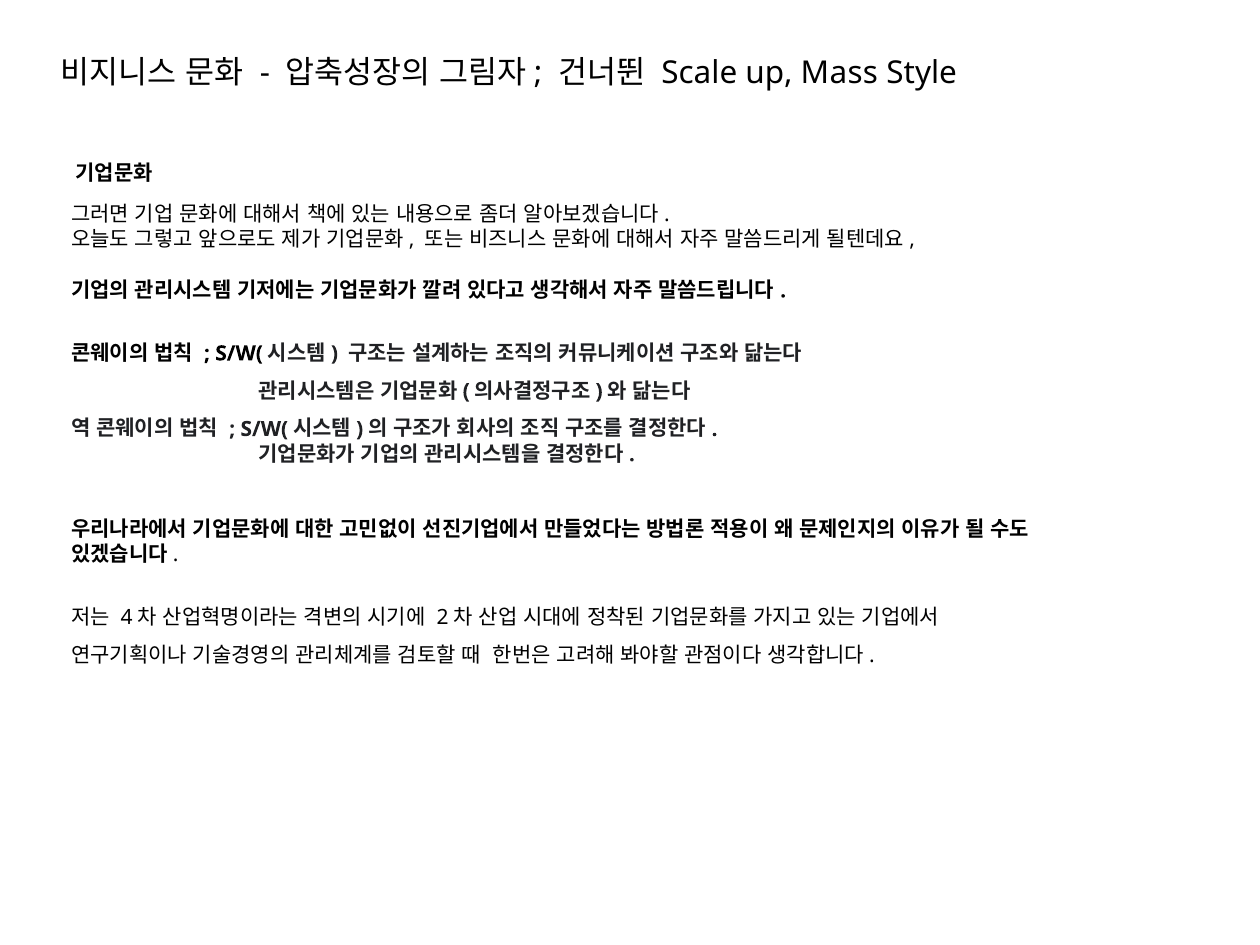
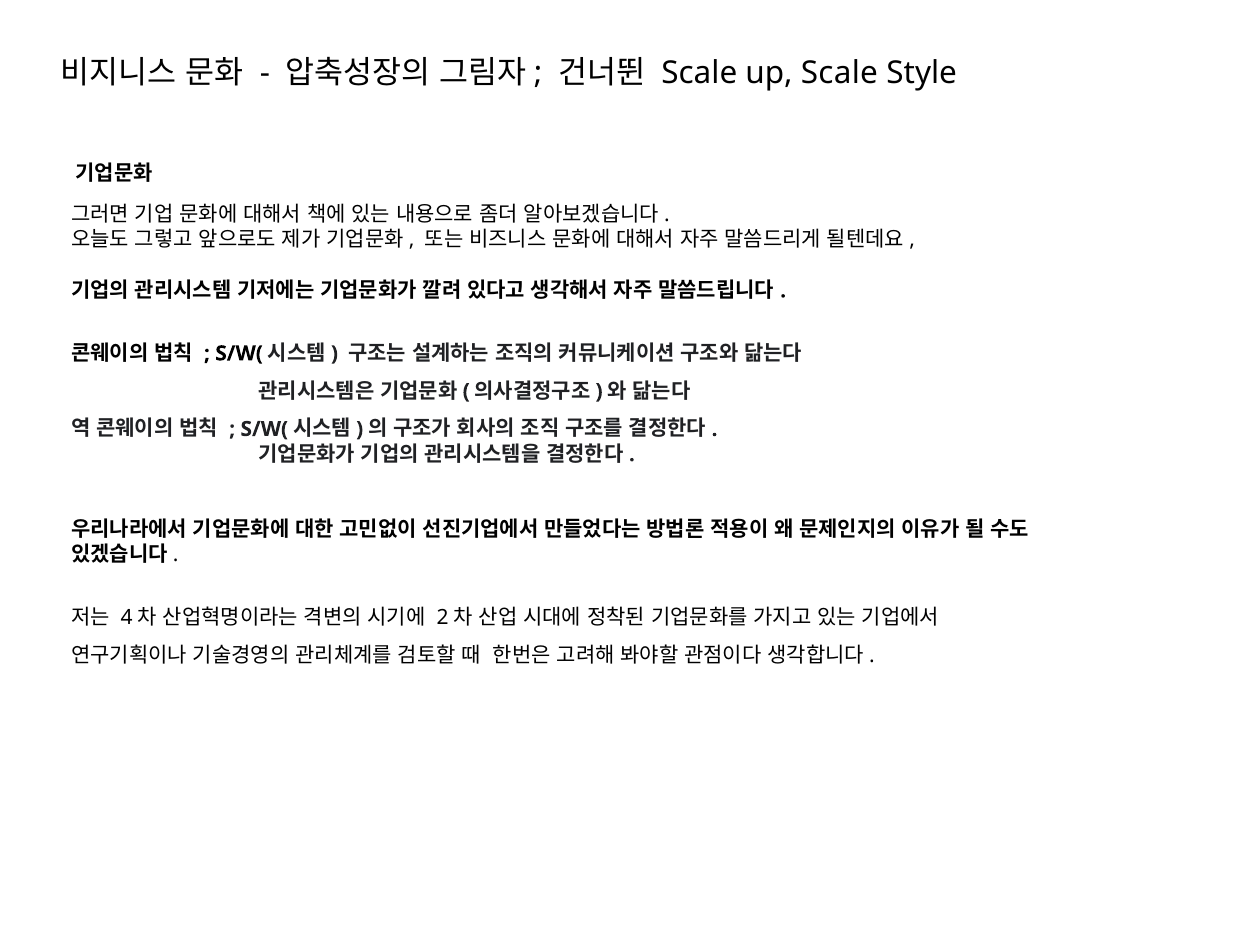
up Mass: Mass -> Scale
